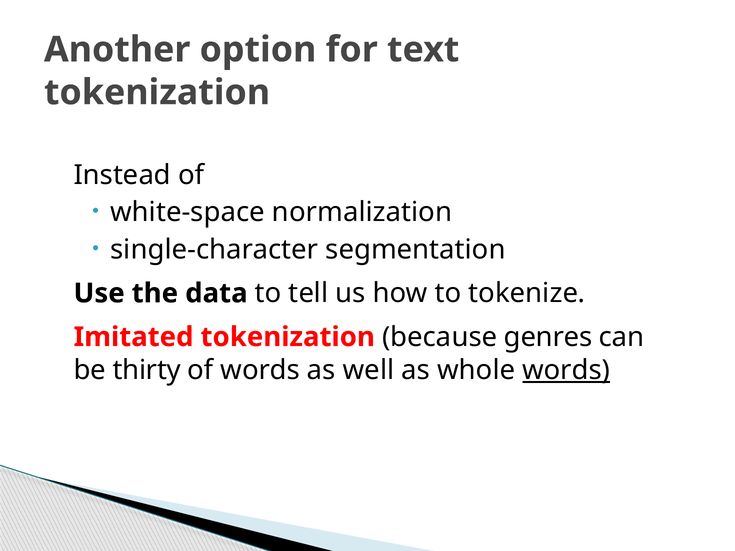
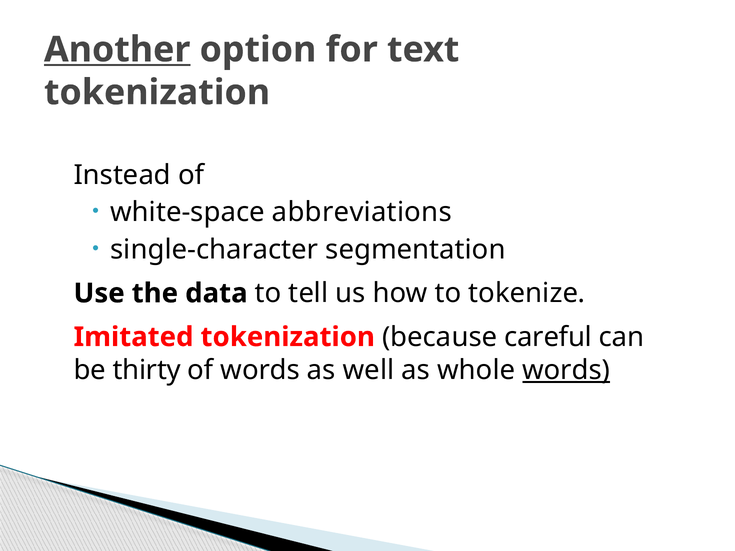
Another underline: none -> present
normalization: normalization -> abbreviations
genres: genres -> careful
